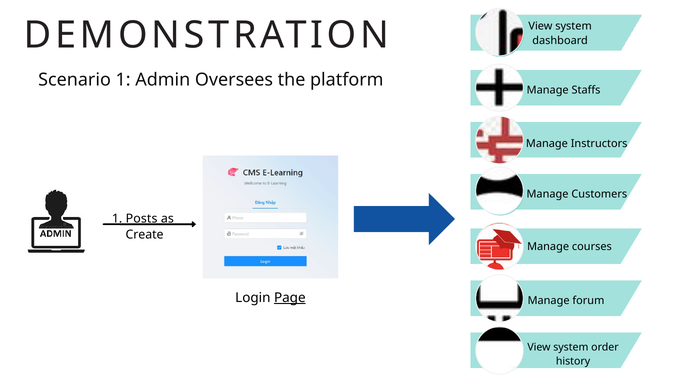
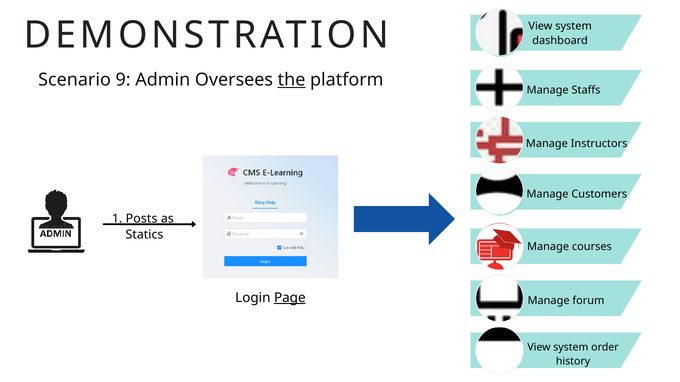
Scenario 1: 1 -> 9
the underline: none -> present
Create: Create -> Statics
